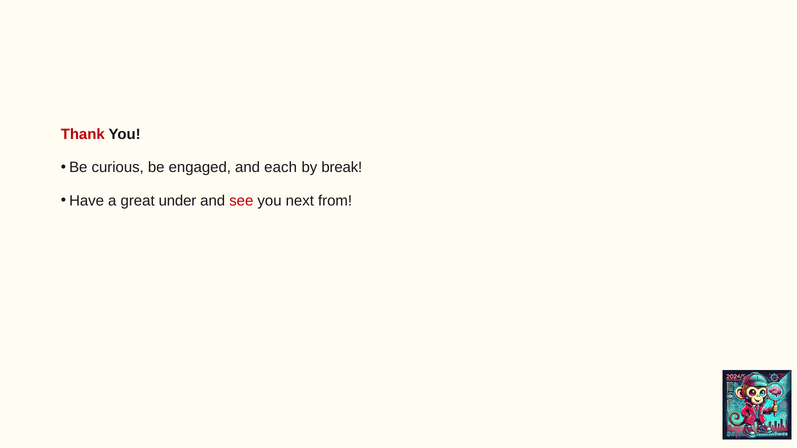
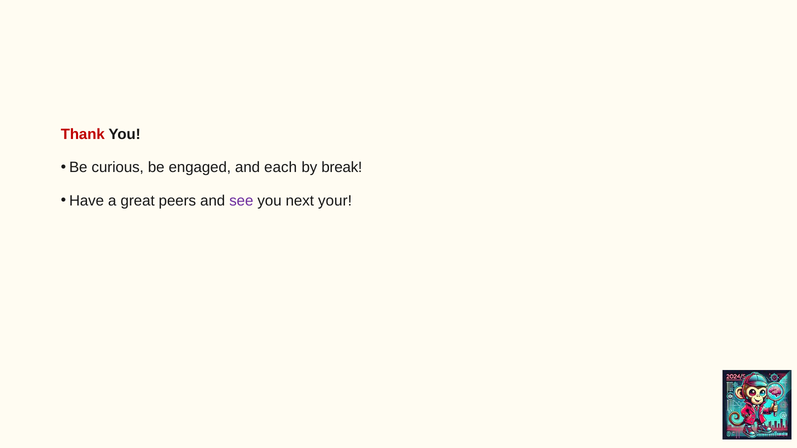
under: under -> peers
see colour: red -> purple
from: from -> your
